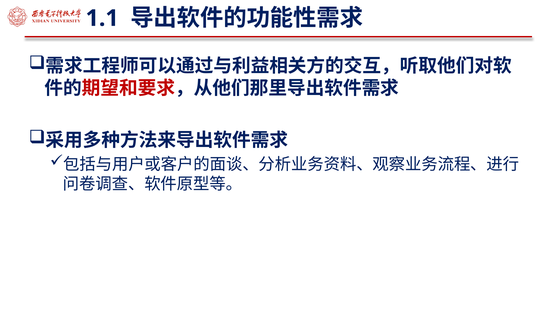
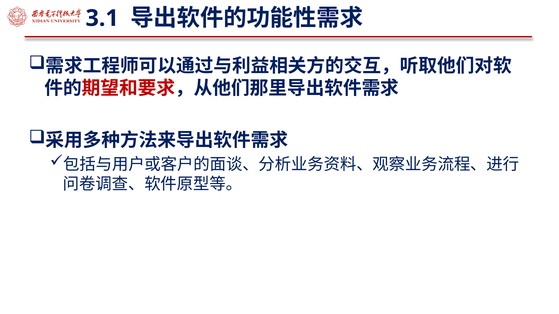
1.1: 1.1 -> 3.1
